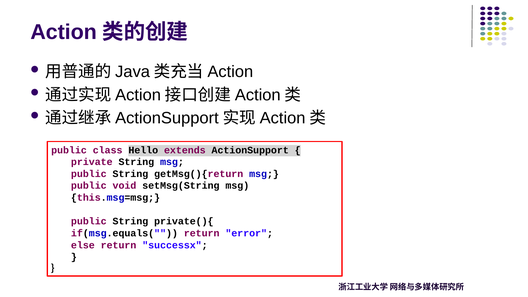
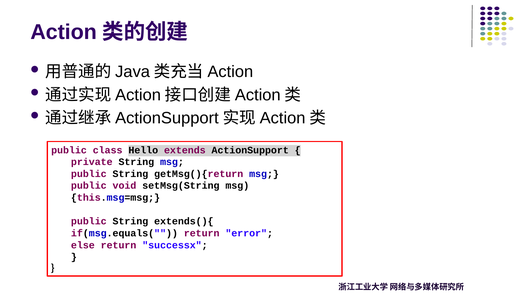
private(){: private(){ -> extends(){
